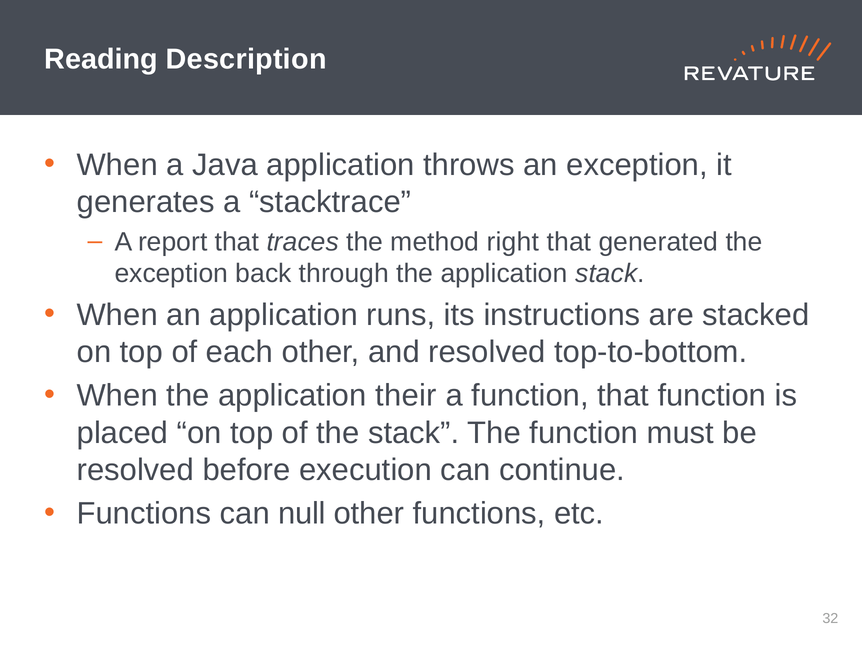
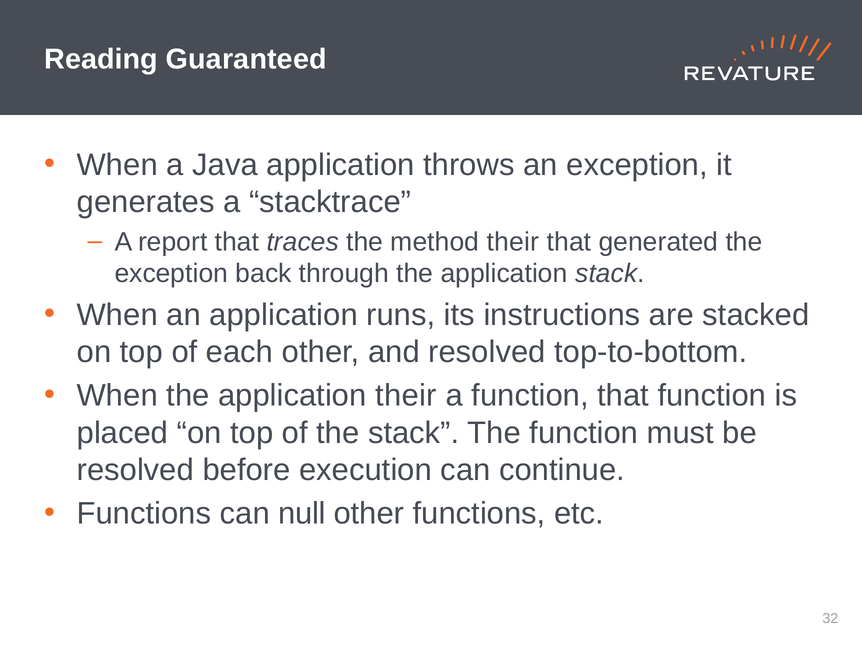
Description: Description -> Guaranteed
method right: right -> their
